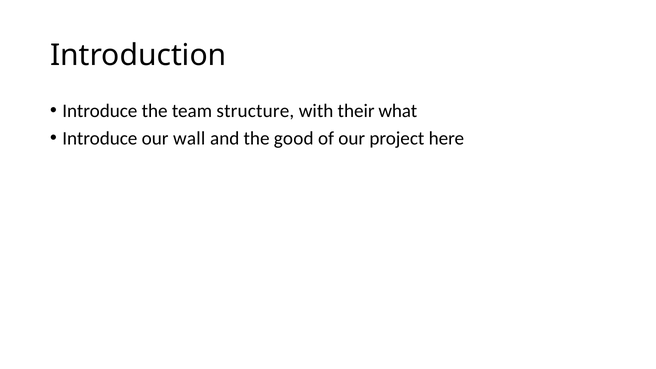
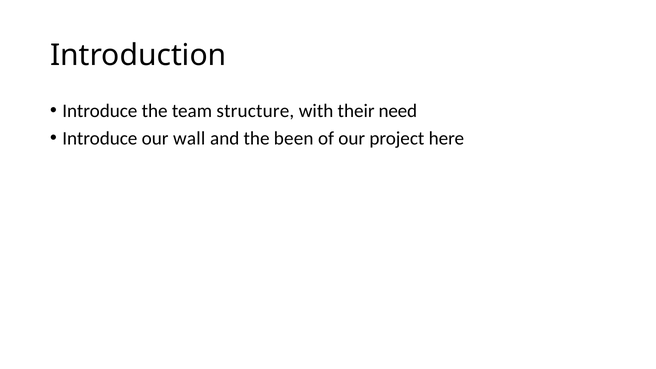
what: what -> need
good: good -> been
